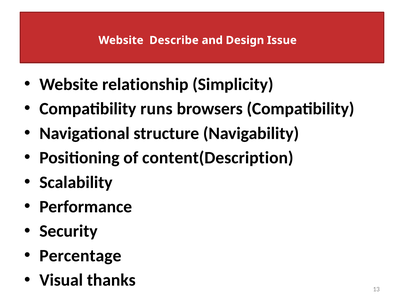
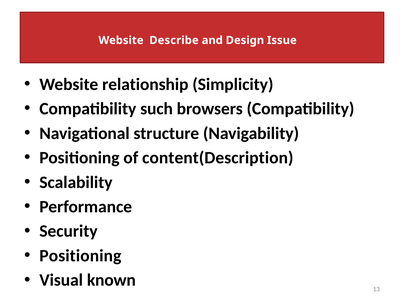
runs: runs -> such
Percentage at (80, 256): Percentage -> Positioning
thanks: thanks -> known
